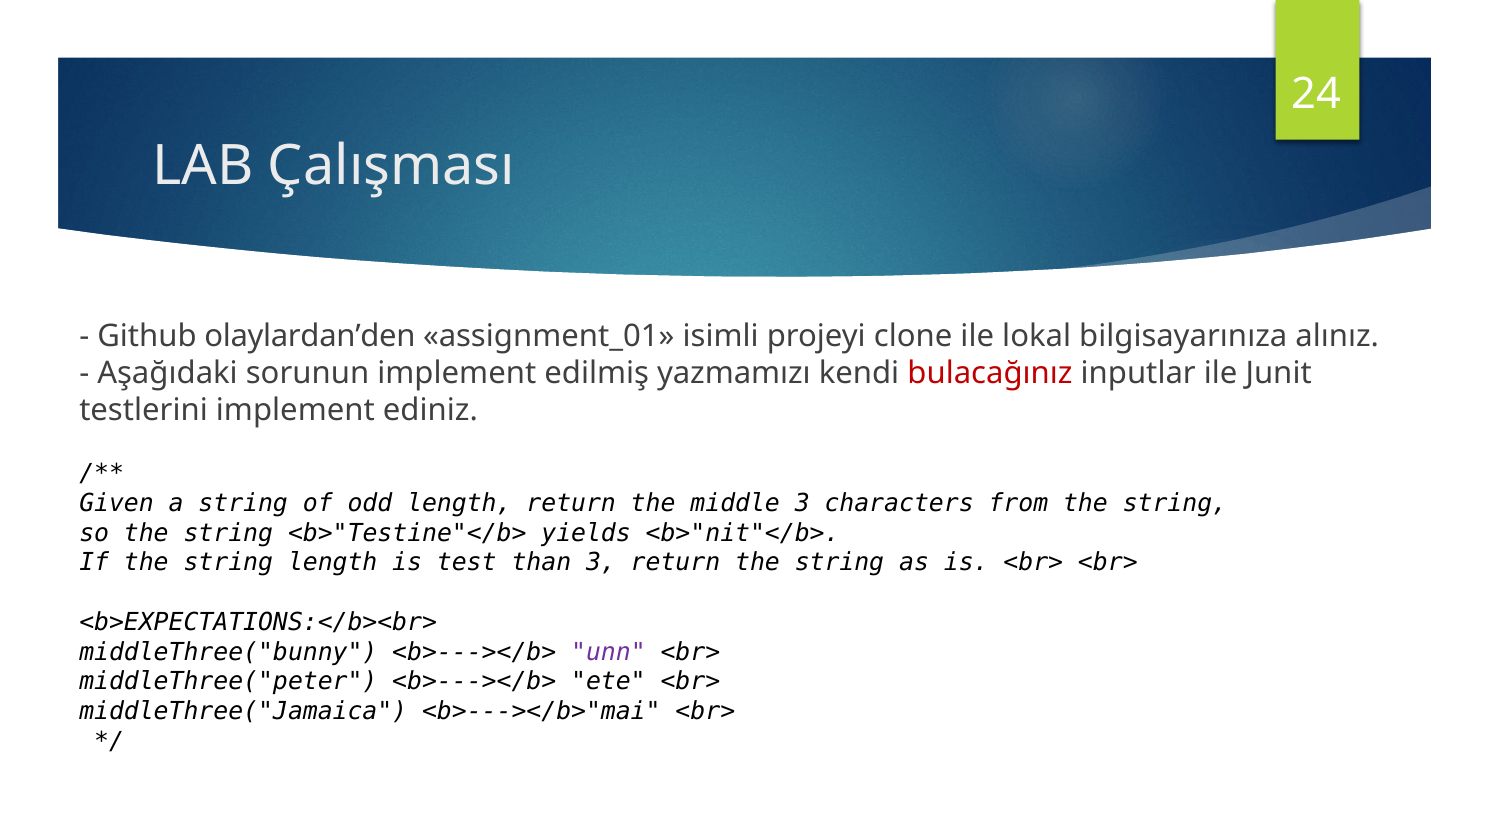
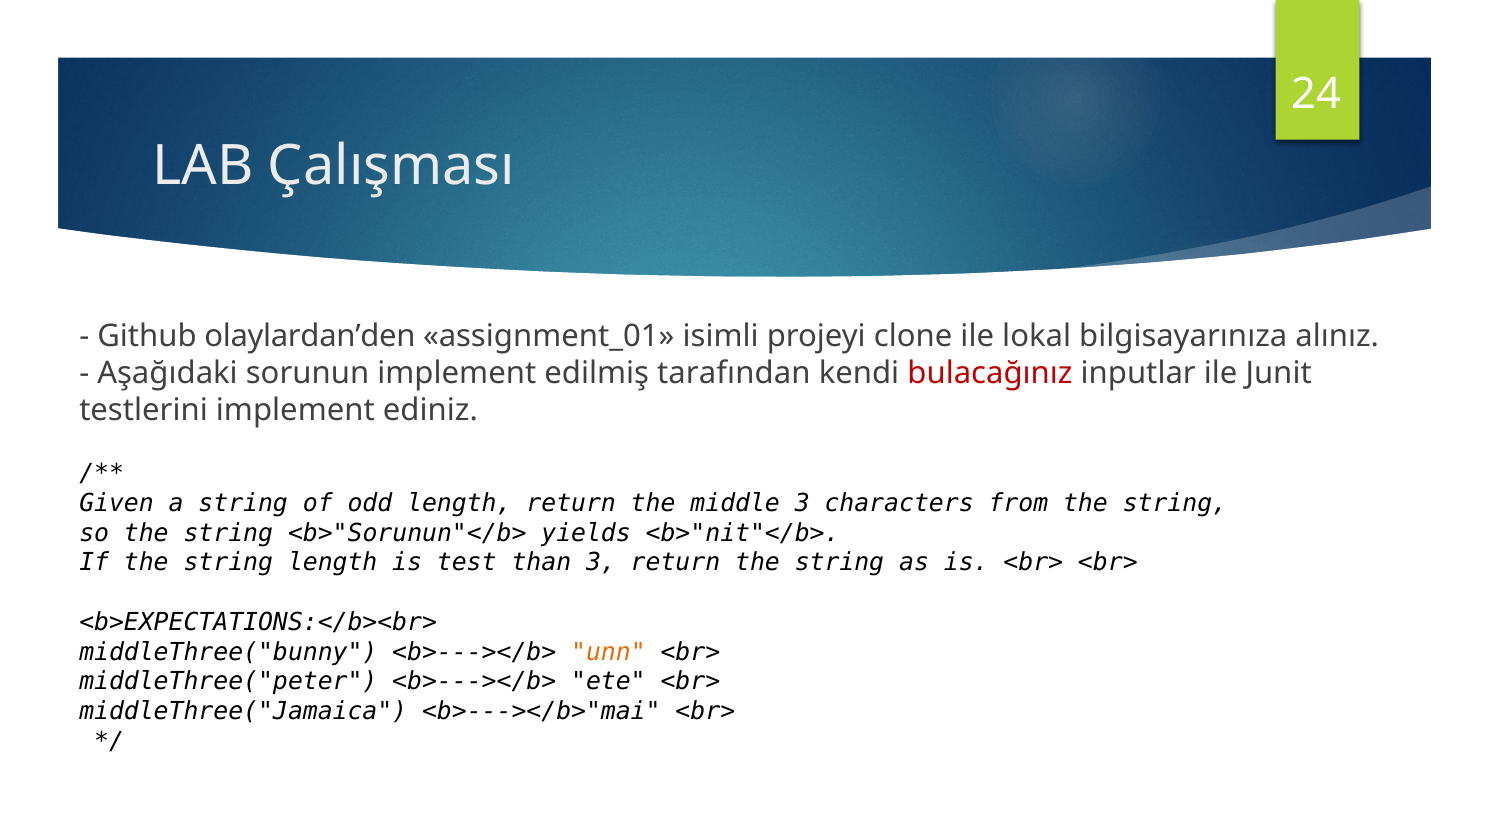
yazmamızı: yazmamızı -> tarafından
<b>"Testine"</b>: <b>"Testine"</b> -> <b>"Sorunun"</b>
unn colour: purple -> orange
